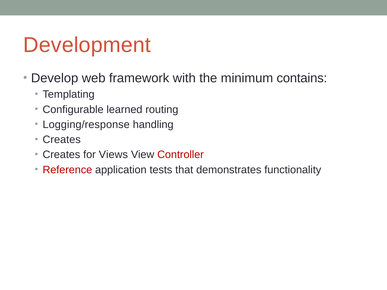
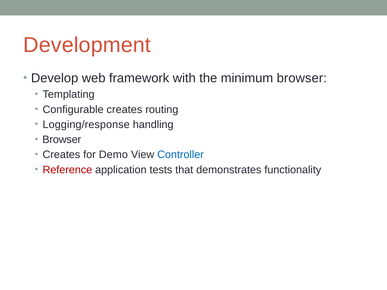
minimum contains: contains -> browser
Configurable learned: learned -> creates
Creates at (62, 140): Creates -> Browser
Views: Views -> Demo
Controller colour: red -> blue
